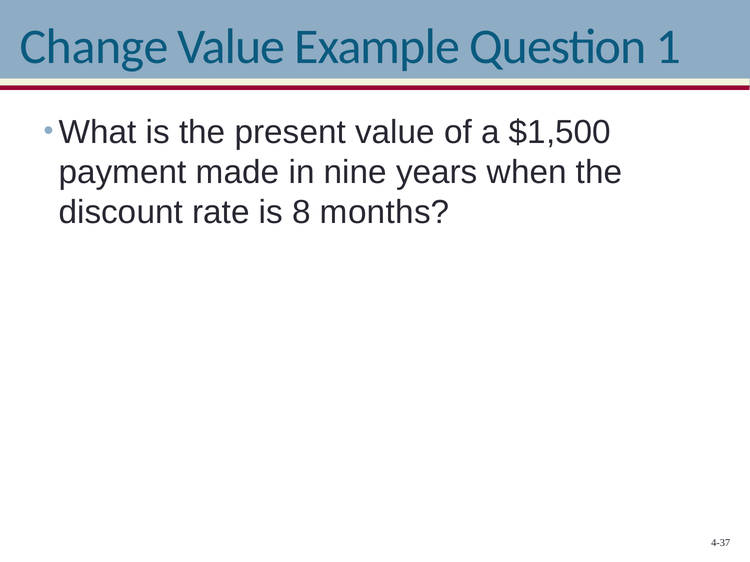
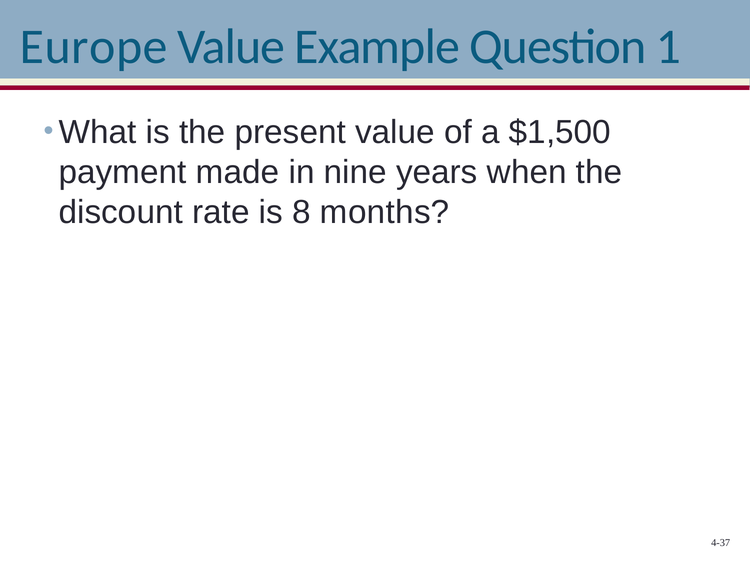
Change: Change -> Europe
